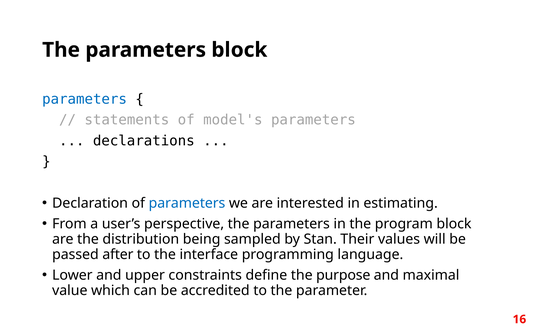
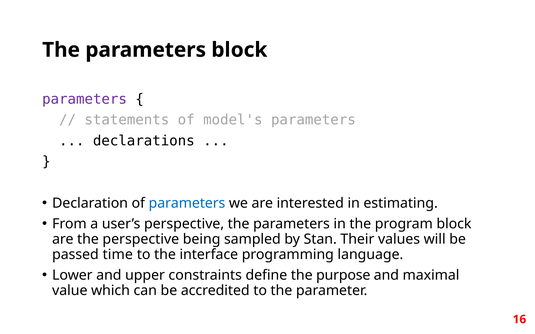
parameters at (85, 99) colour: blue -> purple
the distribution: distribution -> perspective
after: after -> time
